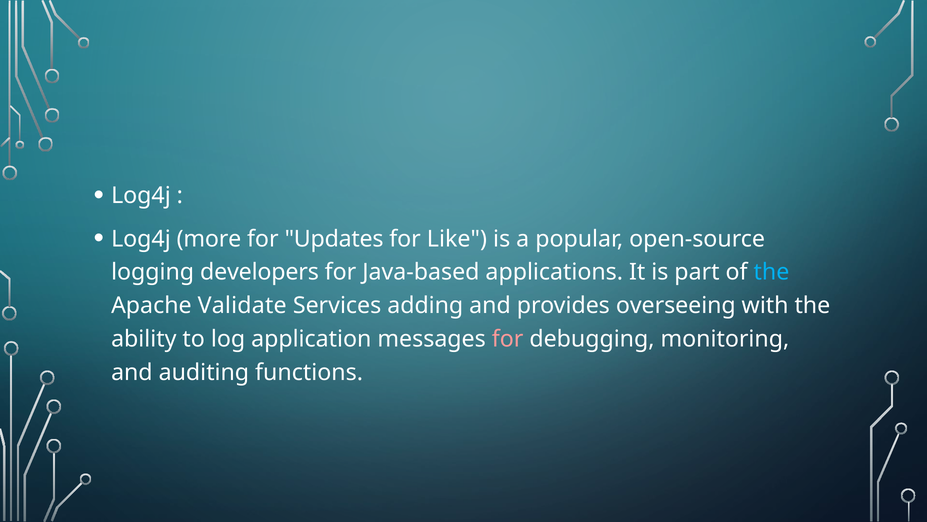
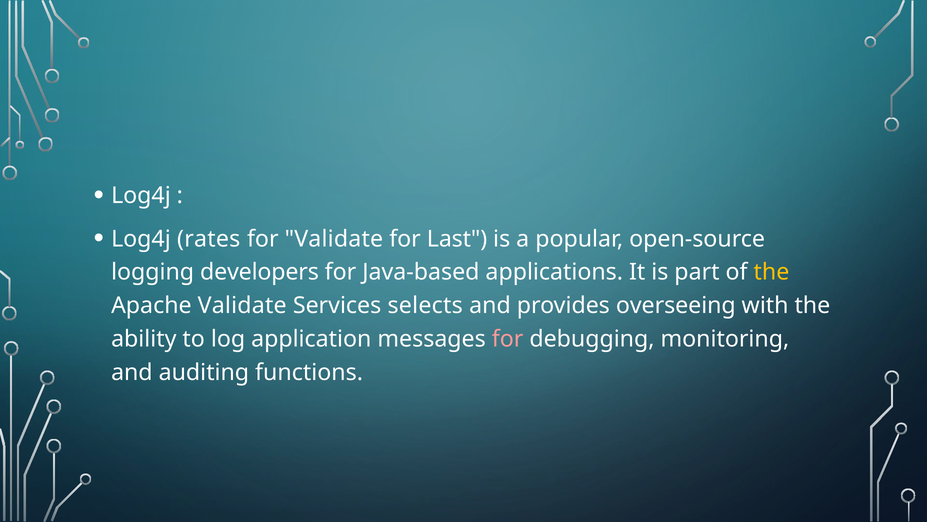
more: more -> rates
for Updates: Updates -> Validate
Like: Like -> Last
the at (771, 272) colour: light blue -> yellow
adding: adding -> selects
